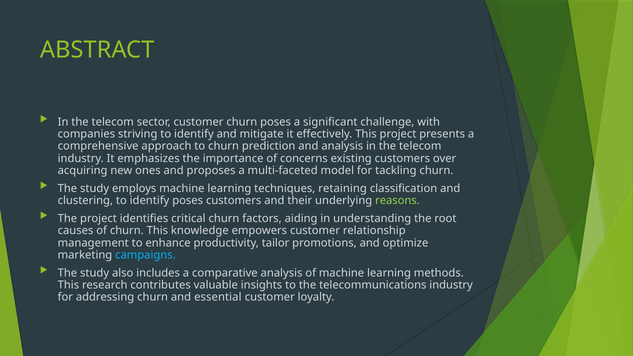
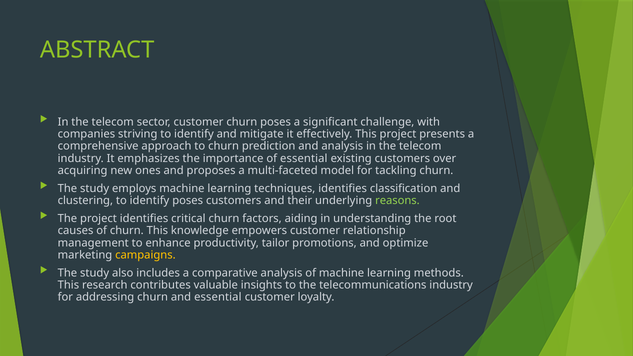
of concerns: concerns -> essential
techniques retaining: retaining -> identifies
campaigns colour: light blue -> yellow
